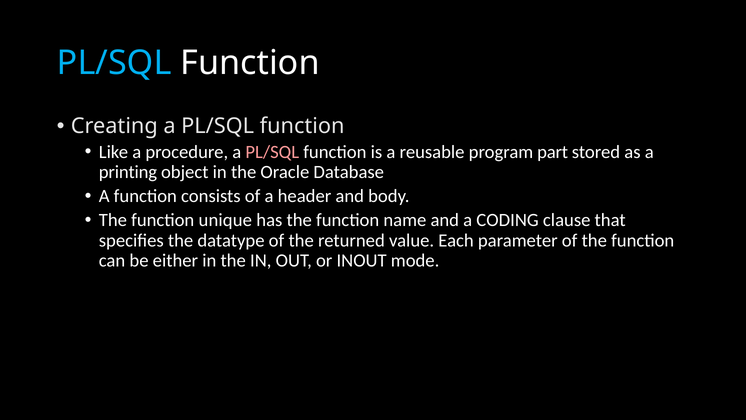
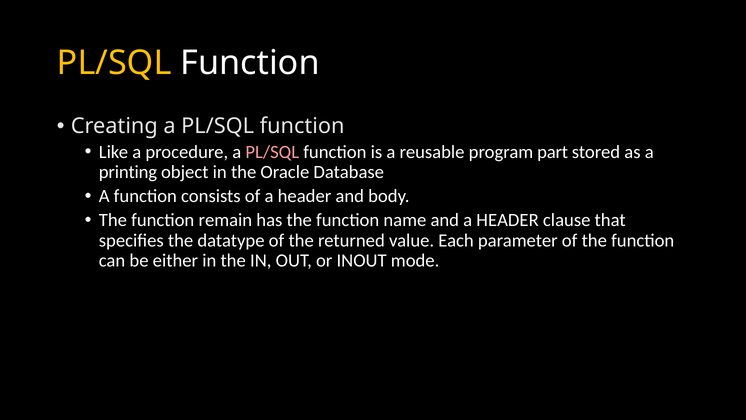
PL/SQL at (114, 63) colour: light blue -> yellow
unique: unique -> remain
and a CODING: CODING -> HEADER
